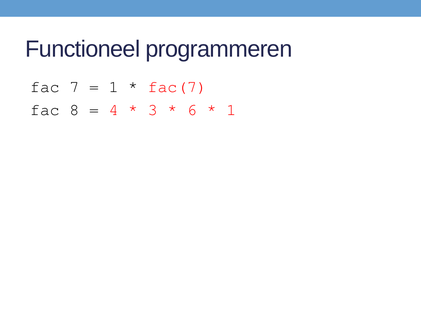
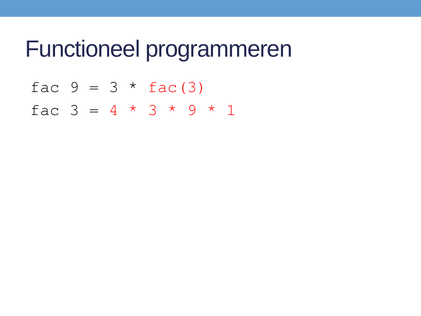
fac 7: 7 -> 9
1 at (114, 87): 1 -> 3
fac(7: fac(7 -> fac(3
fac 8: 8 -> 3
6 at (192, 110): 6 -> 9
